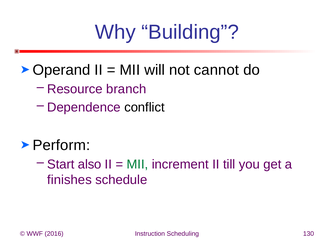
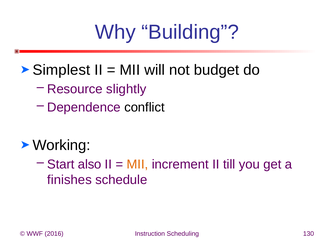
Operand: Operand -> Simplest
cannot: cannot -> budget
branch: branch -> slightly
Perform: Perform -> Working
MII at (137, 165) colour: green -> orange
